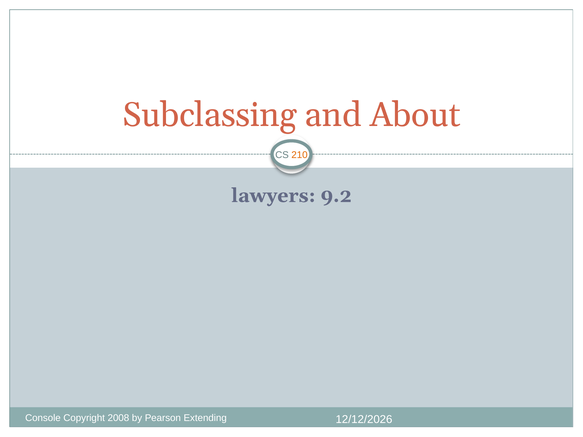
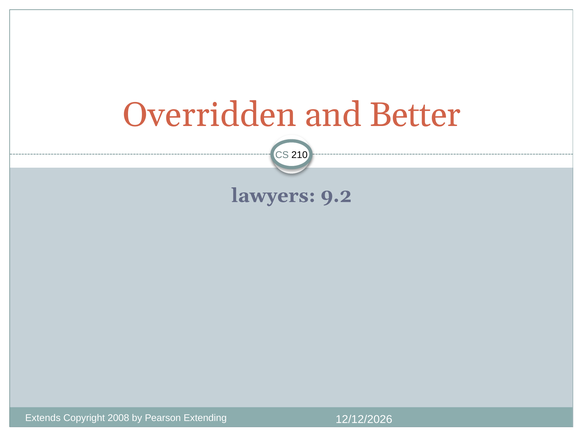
Subclassing: Subclassing -> Overridden
About: About -> Better
210 colour: orange -> black
Console: Console -> Extends
